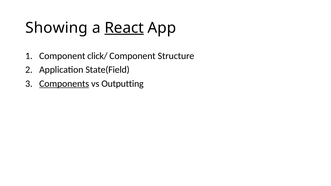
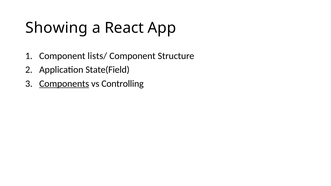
React underline: present -> none
click/: click/ -> lists/
Outputting: Outputting -> Controlling
